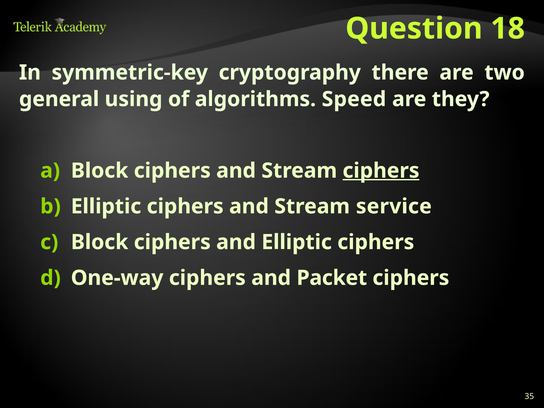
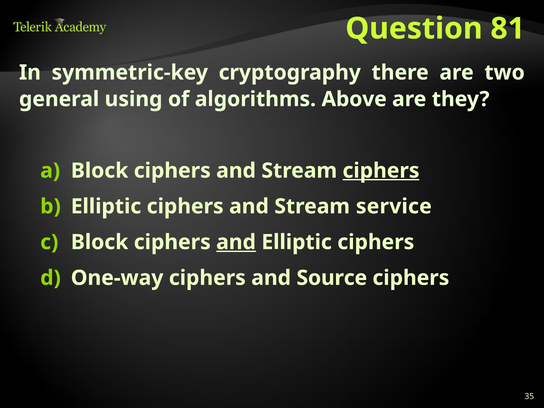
18: 18 -> 81
Speed: Speed -> Above
and at (236, 242) underline: none -> present
Packet: Packet -> Source
